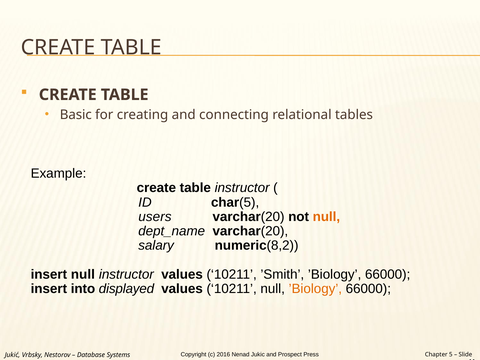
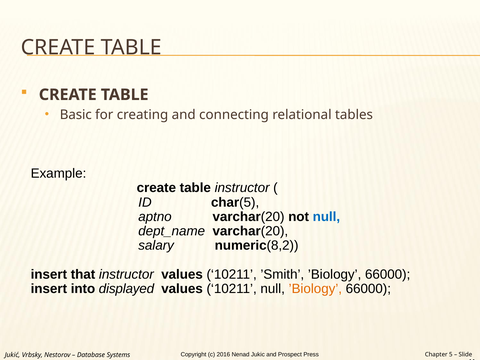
users: users -> aptno
null at (326, 217) colour: orange -> blue
insert null: null -> that
